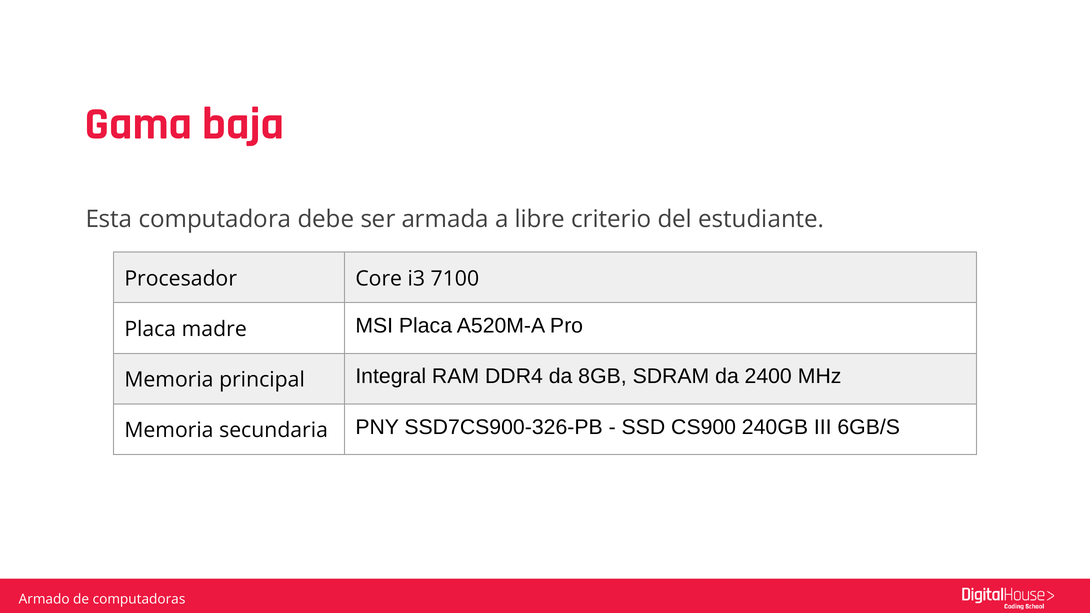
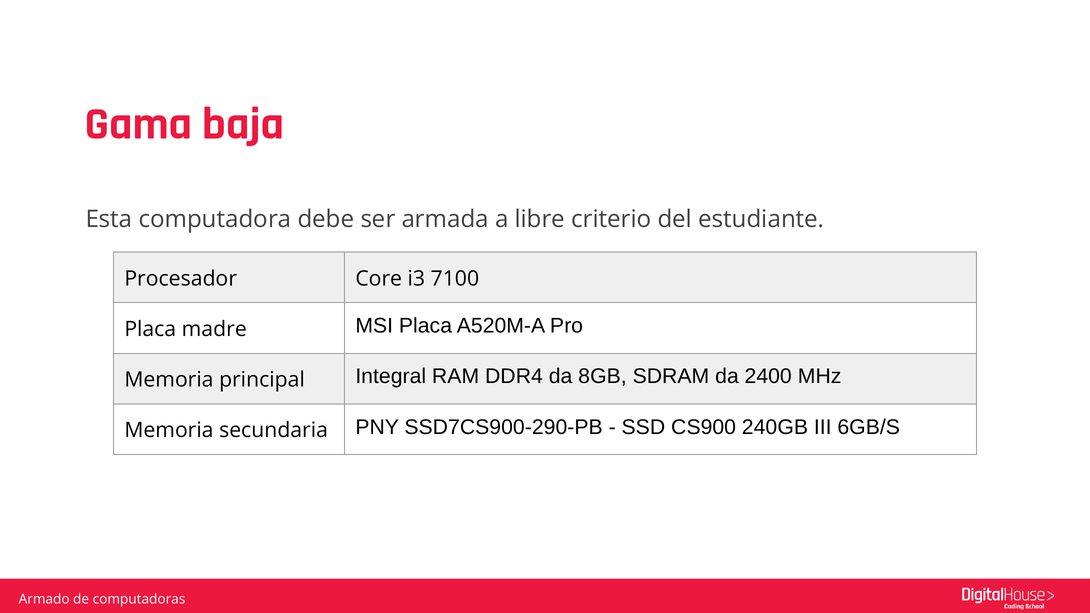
SSD7CS900-326-PB: SSD7CS900-326-PB -> SSD7CS900-290-PB
